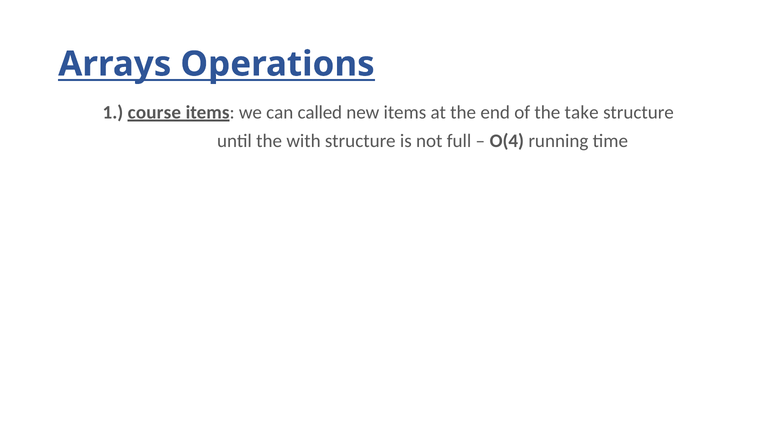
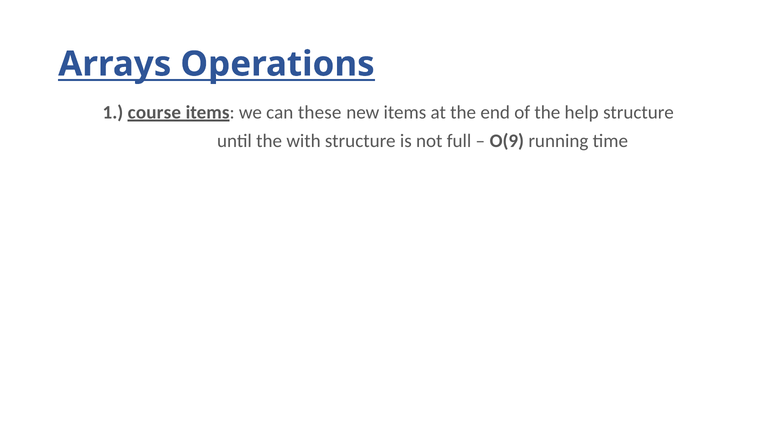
called: called -> these
take: take -> help
O(4: O(4 -> O(9
